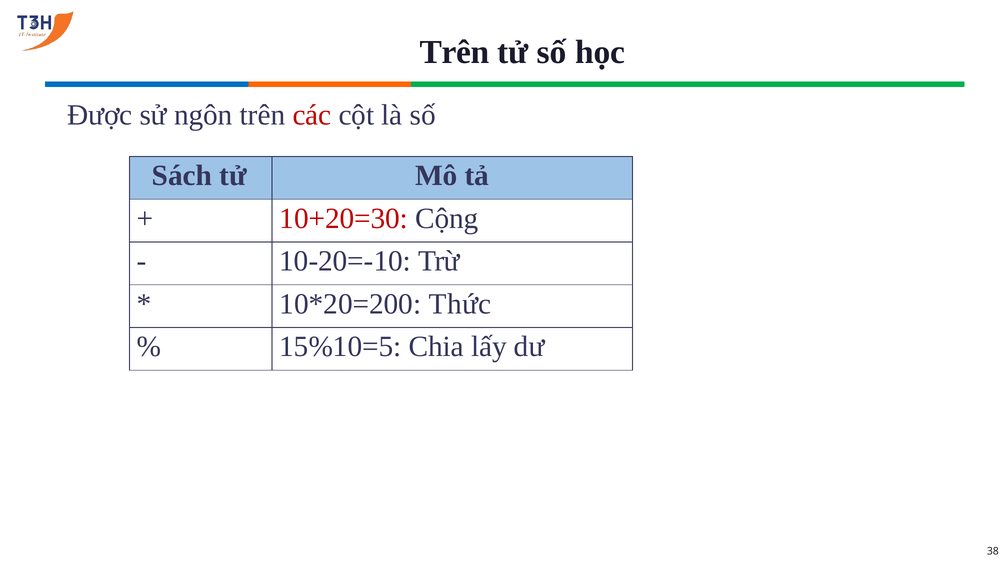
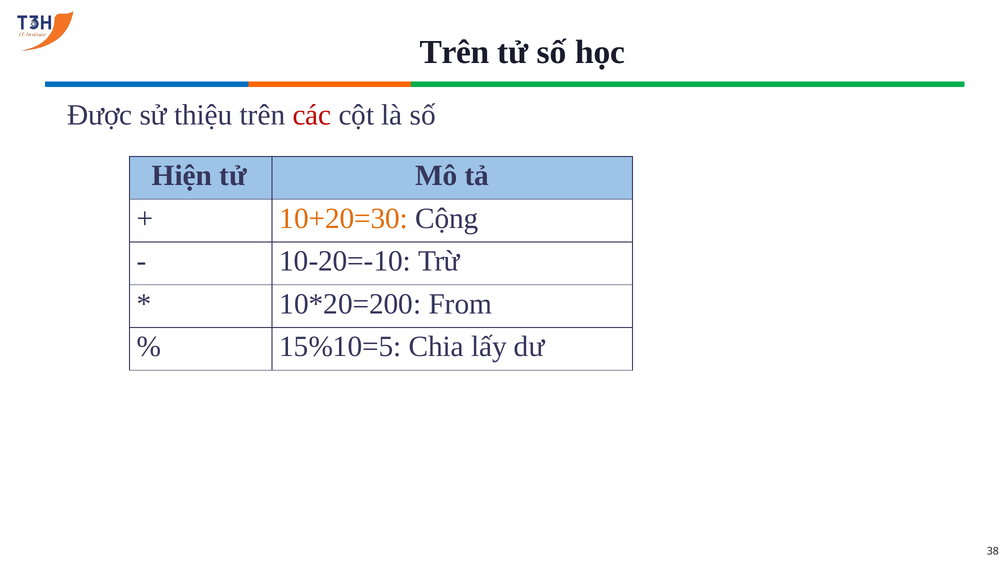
ngôn: ngôn -> thiệu
Sách: Sách -> Hiện
10+20=30 colour: red -> orange
Thức: Thức -> From
